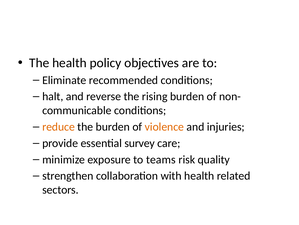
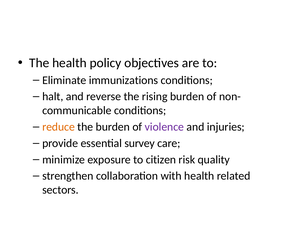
recommended: recommended -> immunizations
violence colour: orange -> purple
teams: teams -> citizen
